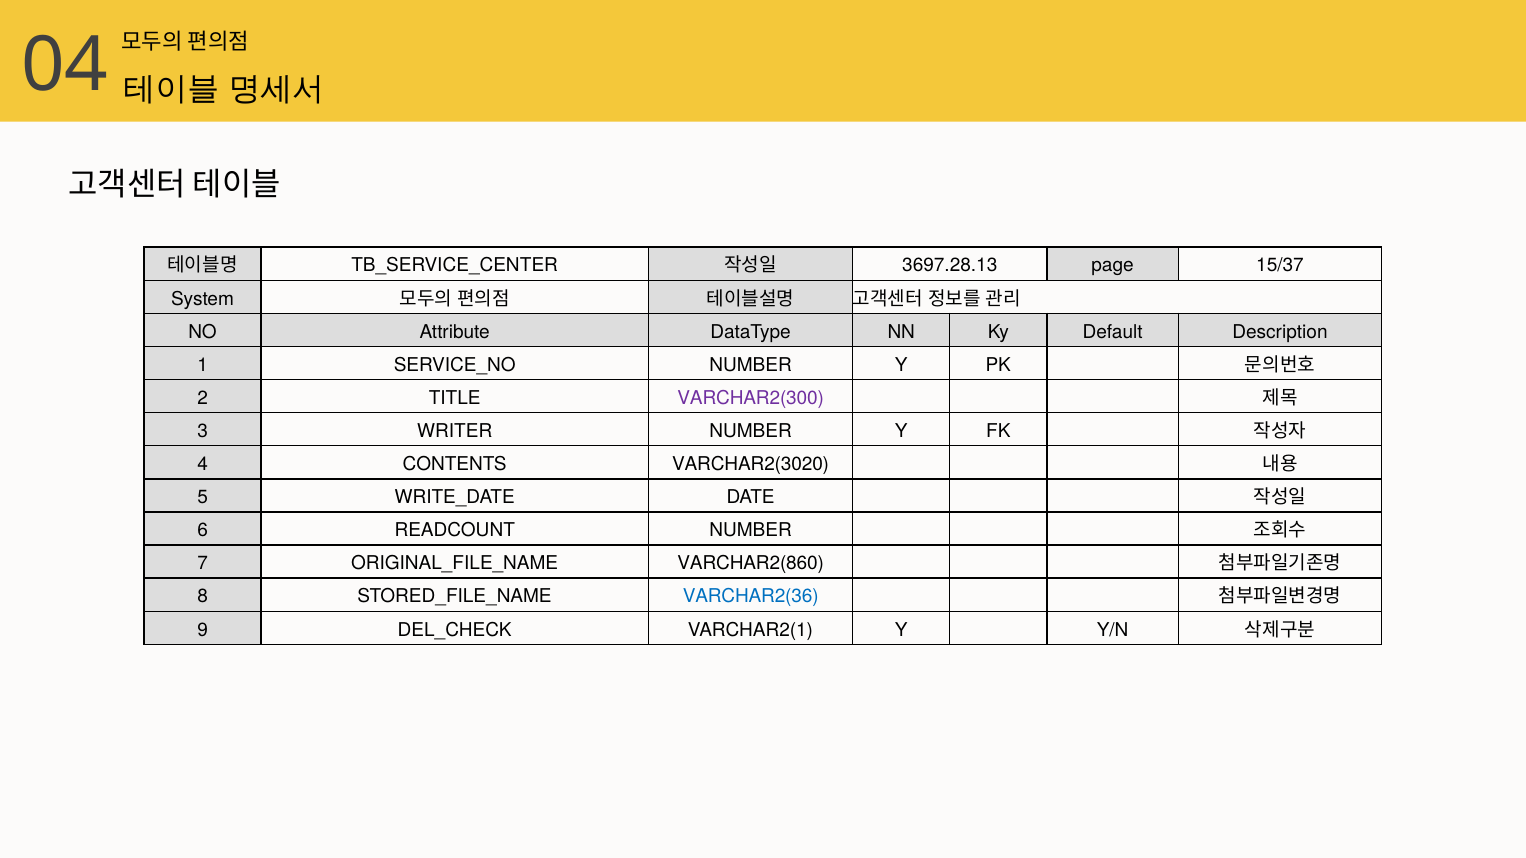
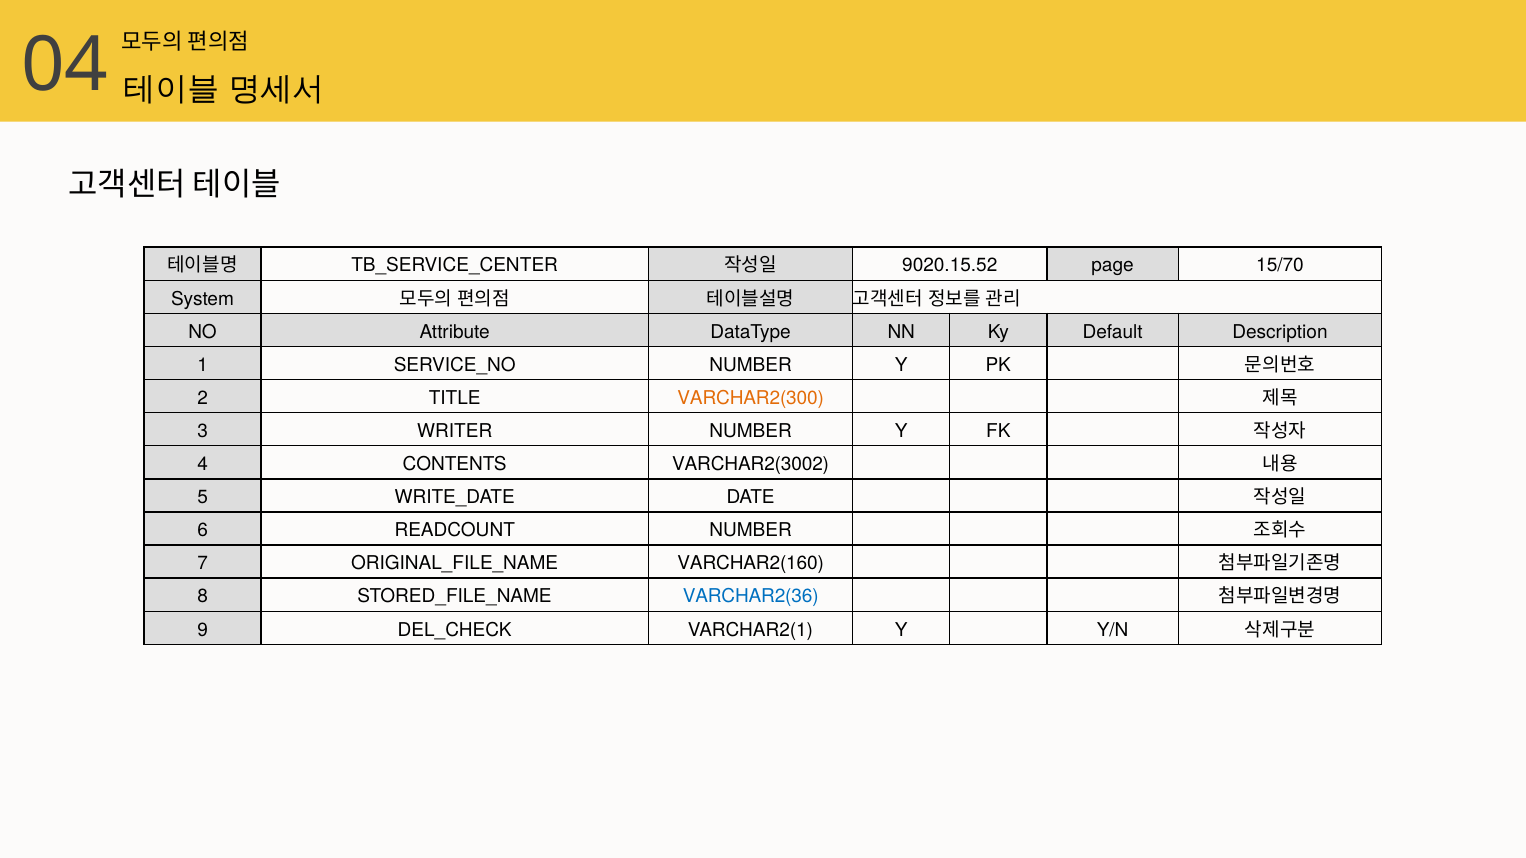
3697.28.13: 3697.28.13 -> 9020.15.52
15/37: 15/37 -> 15/70
VARCHAR2(300 colour: purple -> orange
VARCHAR2(3020: VARCHAR2(3020 -> VARCHAR2(3002
VARCHAR2(860: VARCHAR2(860 -> VARCHAR2(160
